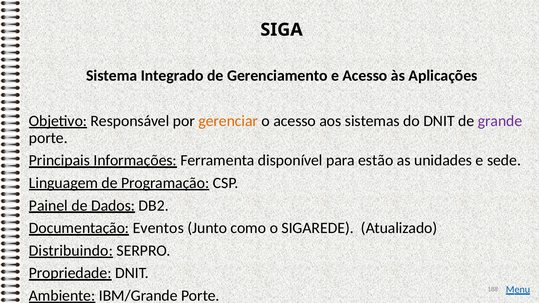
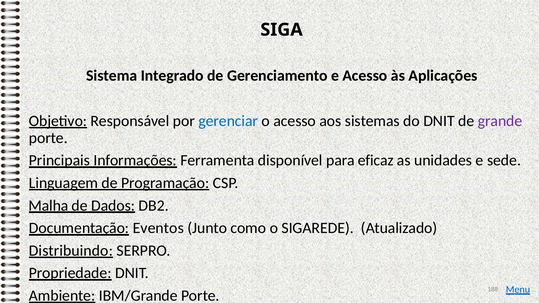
gerenciar colour: orange -> blue
estão: estão -> eficaz
Painel: Painel -> Malha
